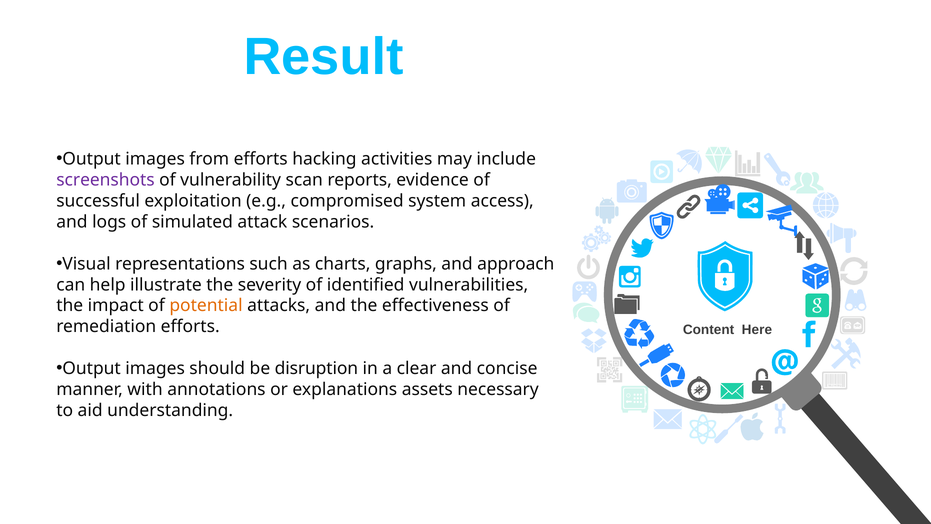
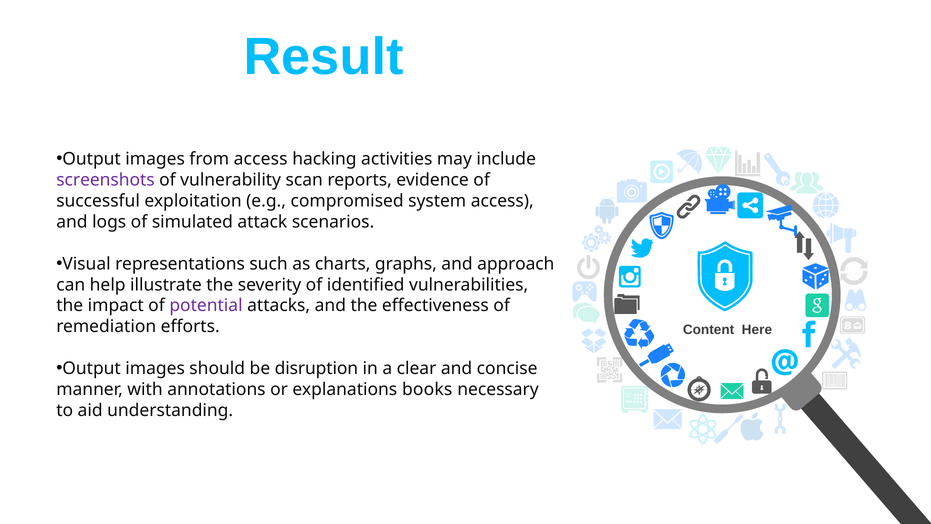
from efforts: efforts -> access
potential colour: orange -> purple
assets: assets -> books
